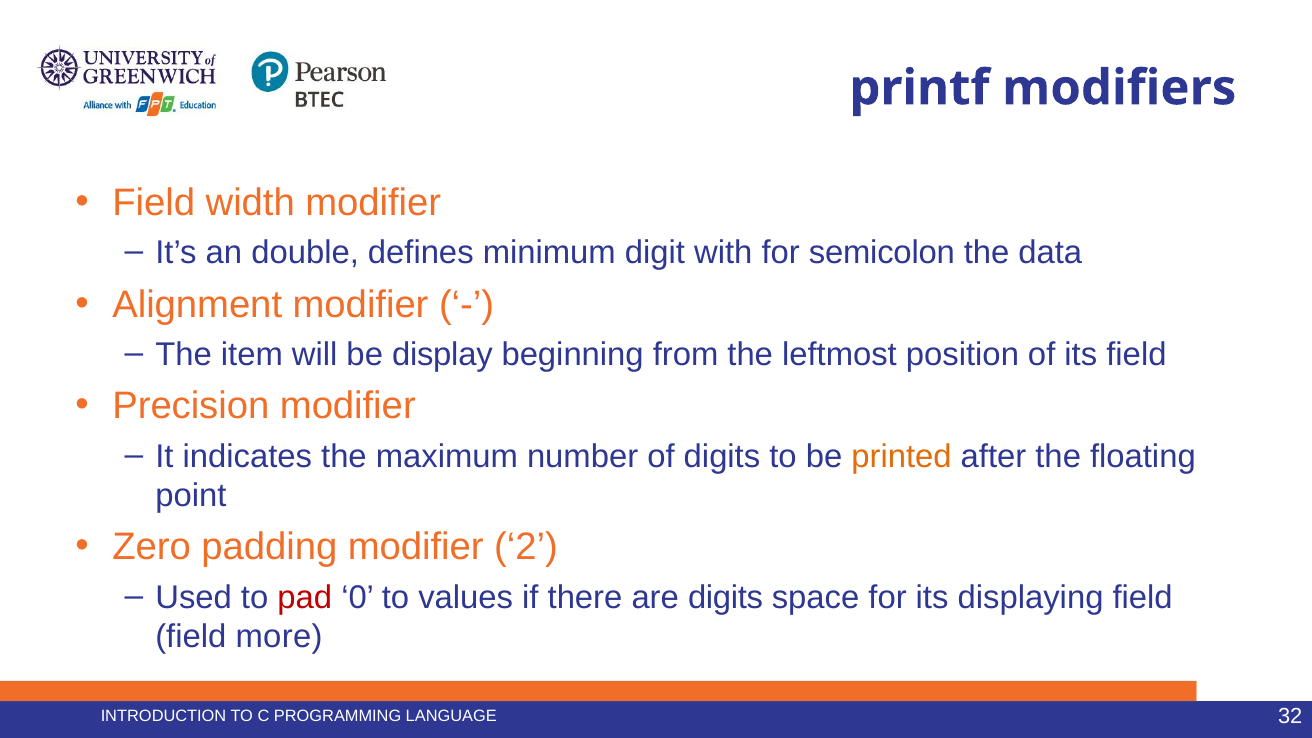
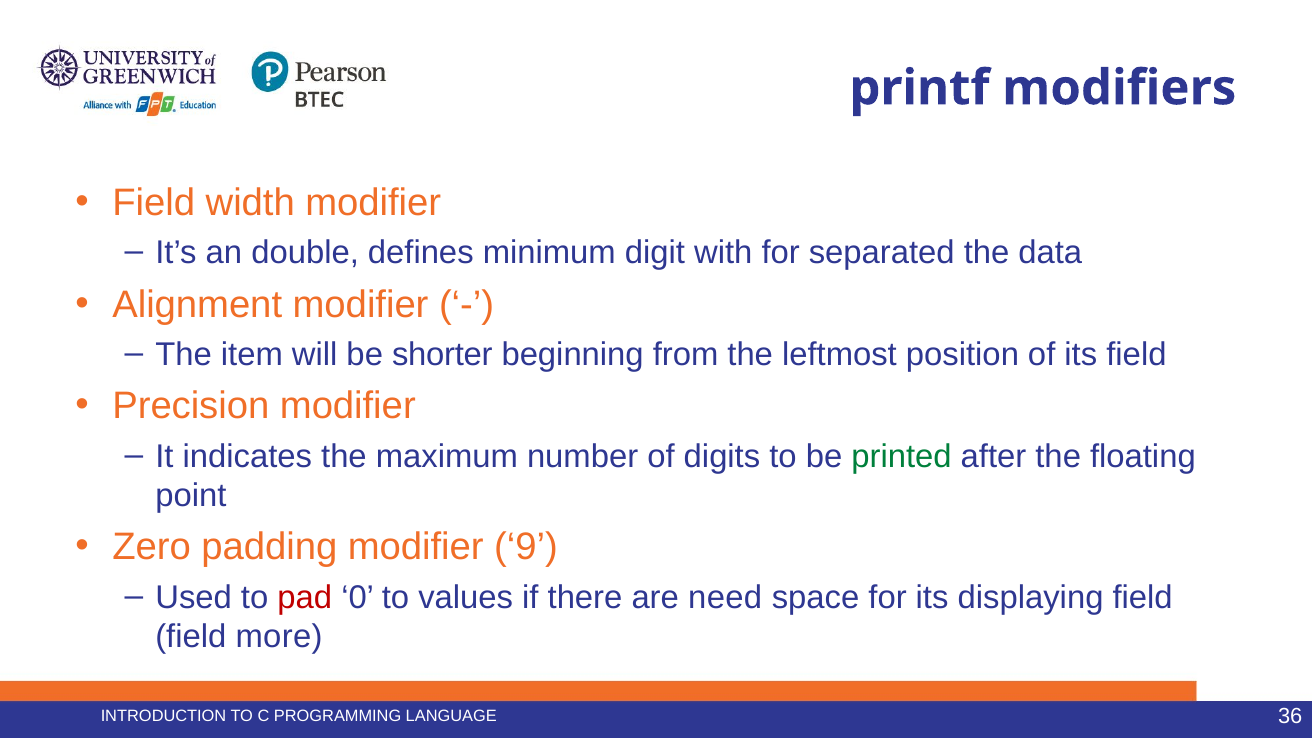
semicolon: semicolon -> separated
display: display -> shorter
printed colour: orange -> green
2: 2 -> 9
are digits: digits -> need
32: 32 -> 36
